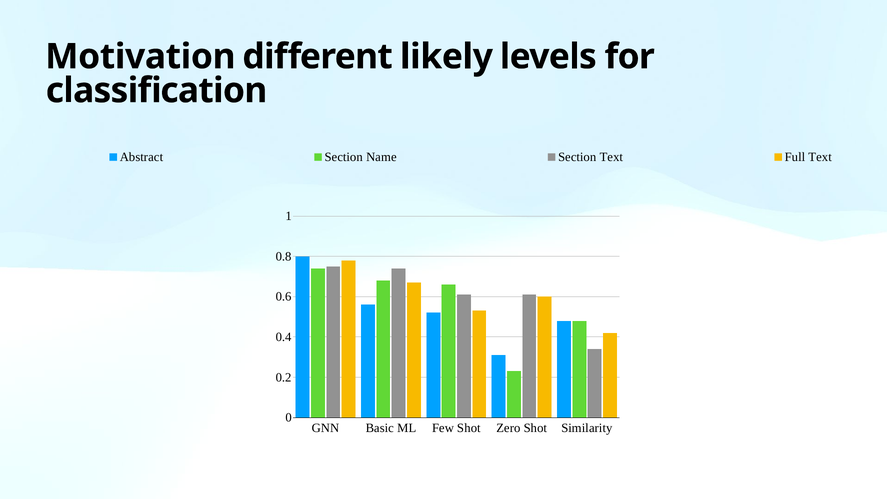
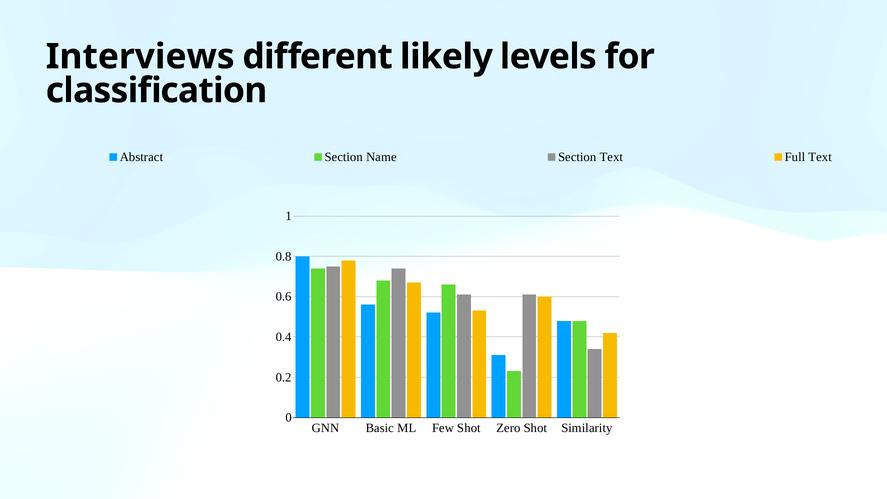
Motivation: Motivation -> Interviews
